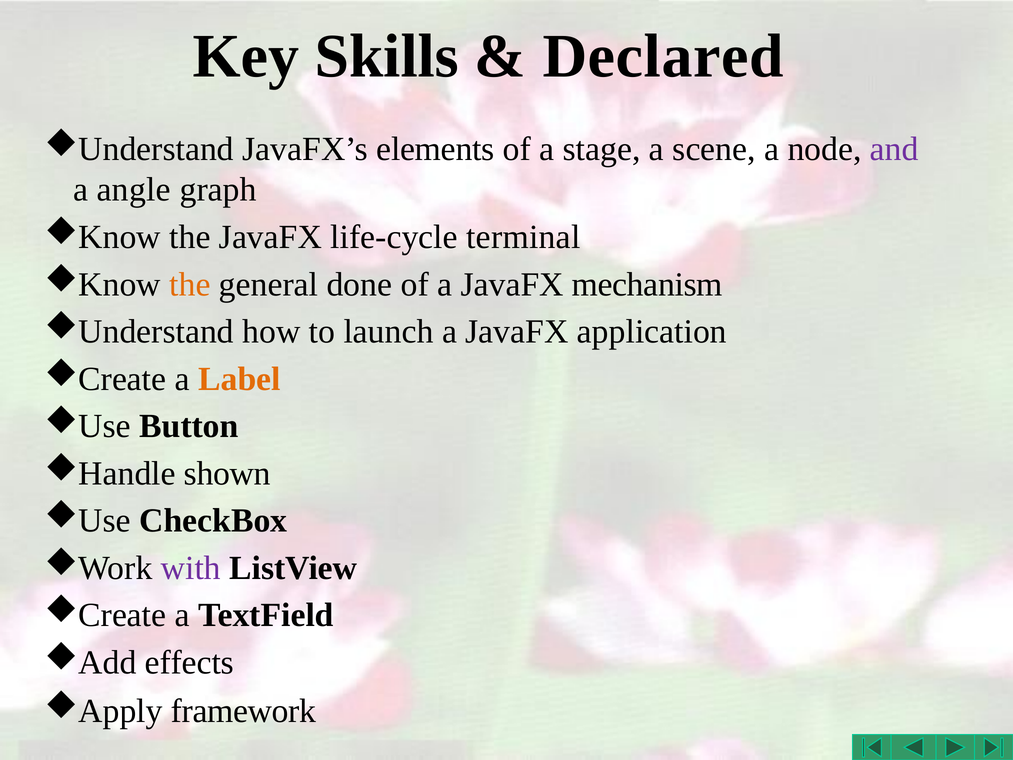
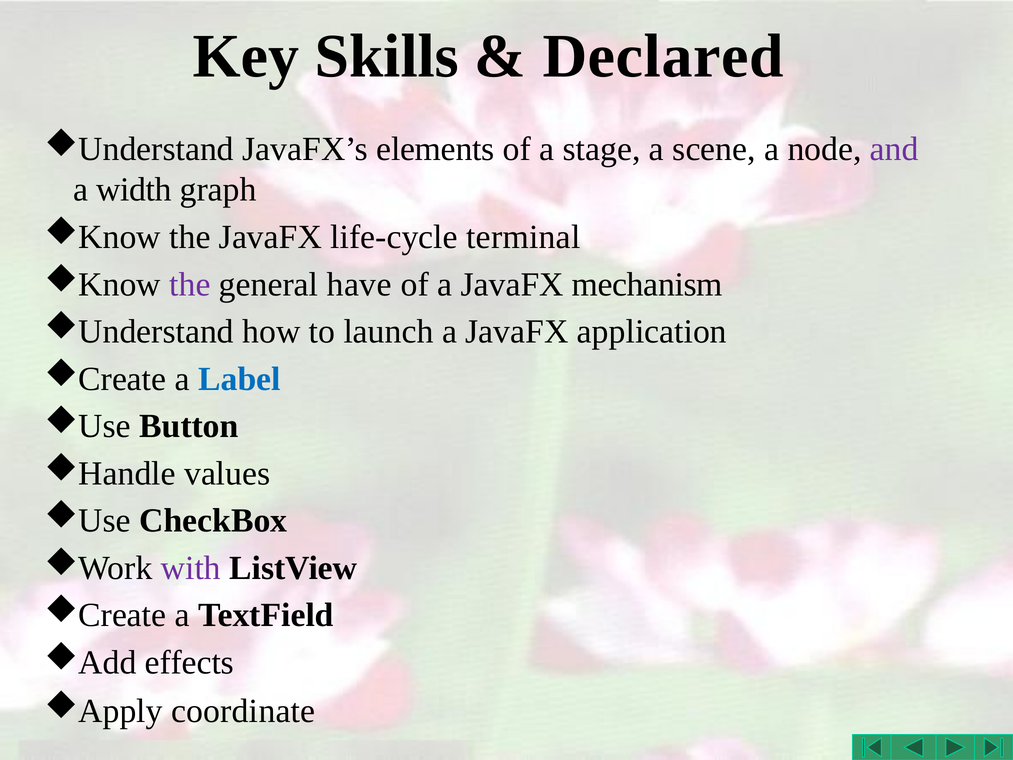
angle: angle -> width
the at (190, 284) colour: orange -> purple
done: done -> have
Label colour: orange -> blue
shown: shown -> values
framework: framework -> coordinate
